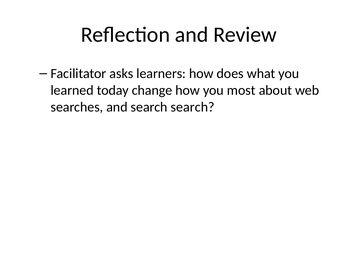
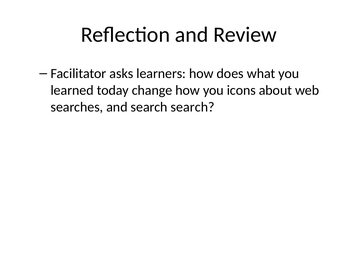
most: most -> icons
